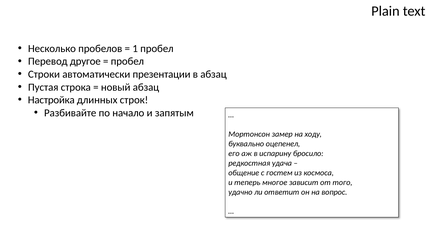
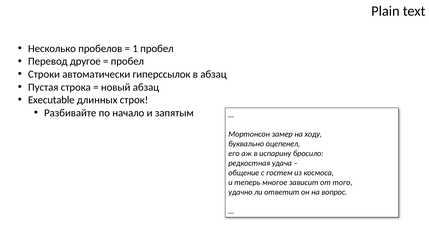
презентации: презентации -> гиперссылок
Настройка: Настройка -> Executable
